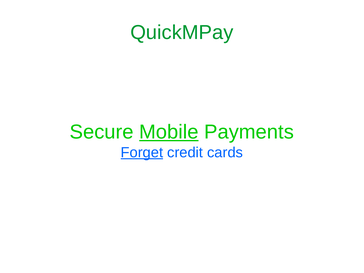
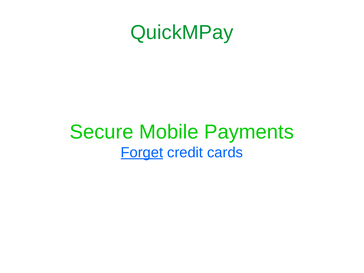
Mobile underline: present -> none
